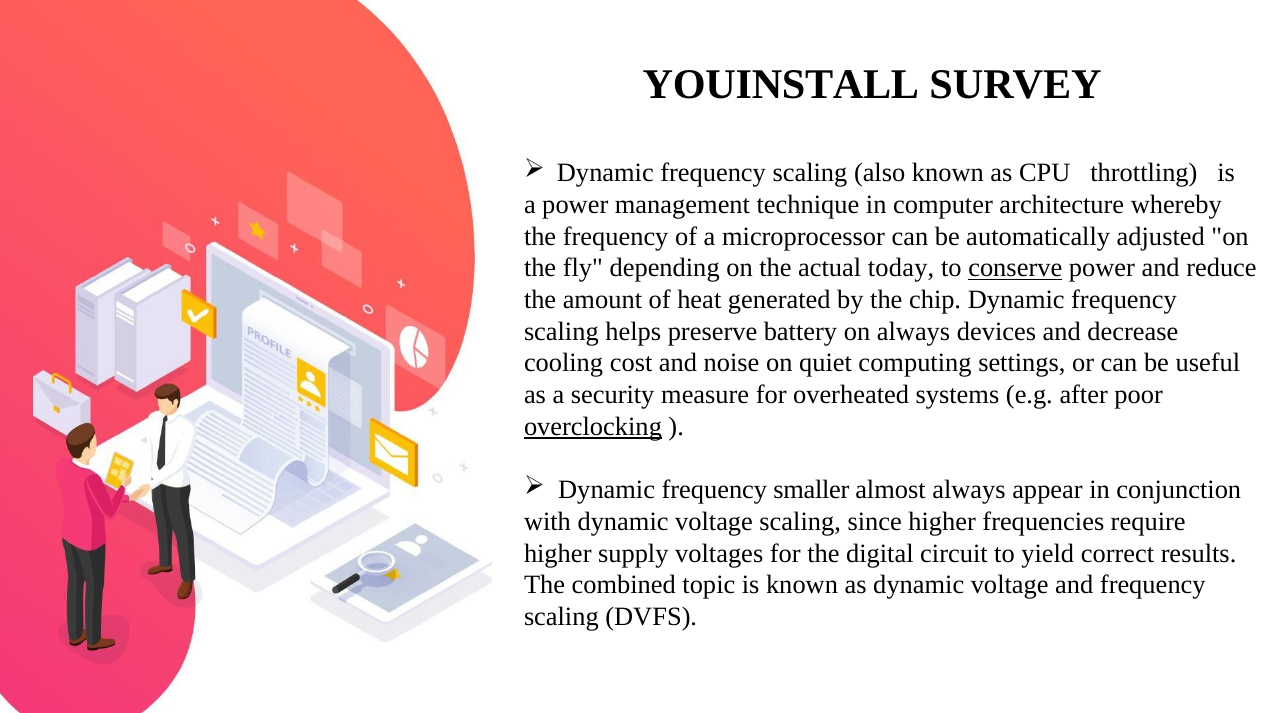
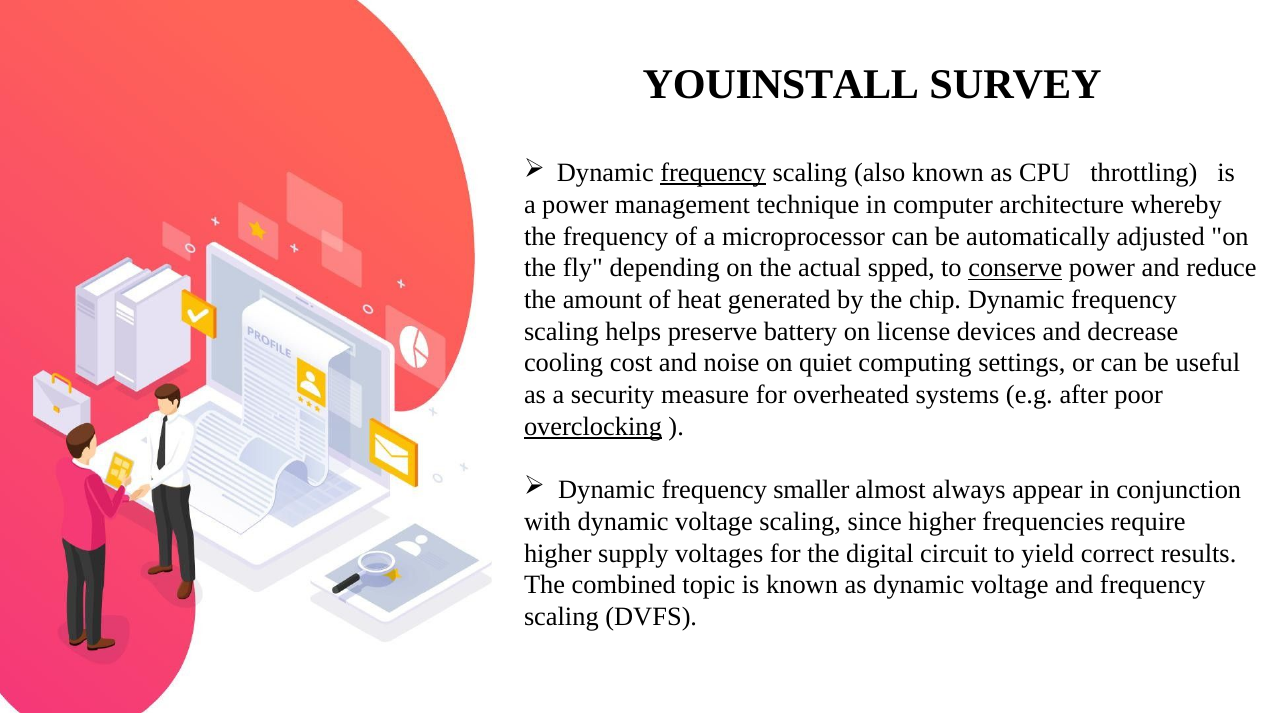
frequency at (713, 173) underline: none -> present
today: today -> spped
on always: always -> license
